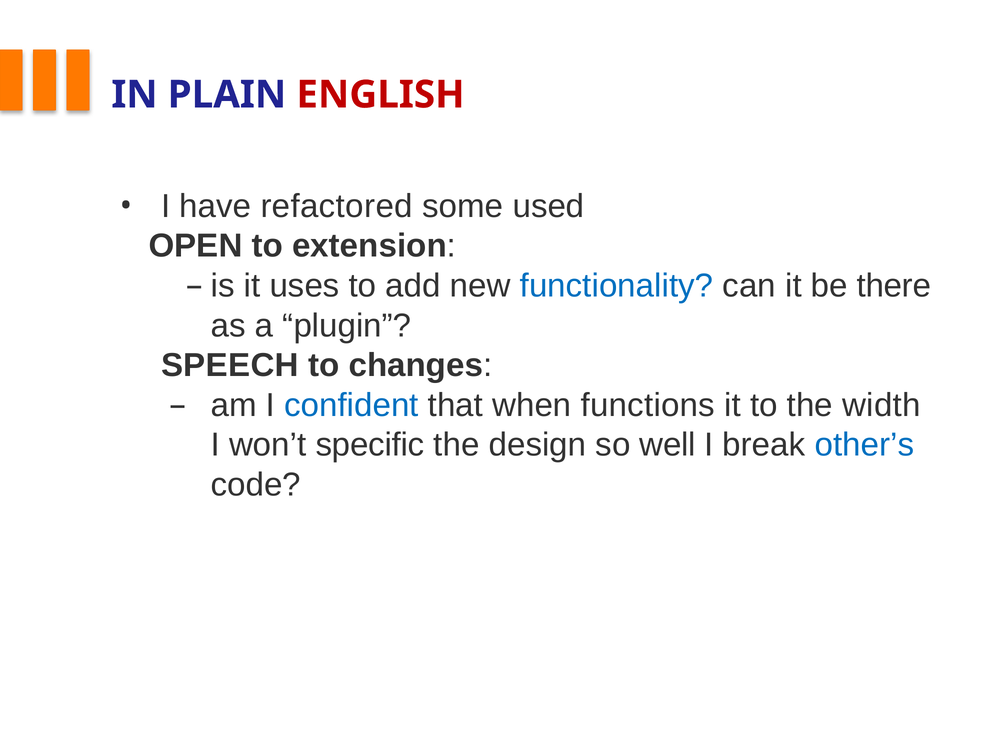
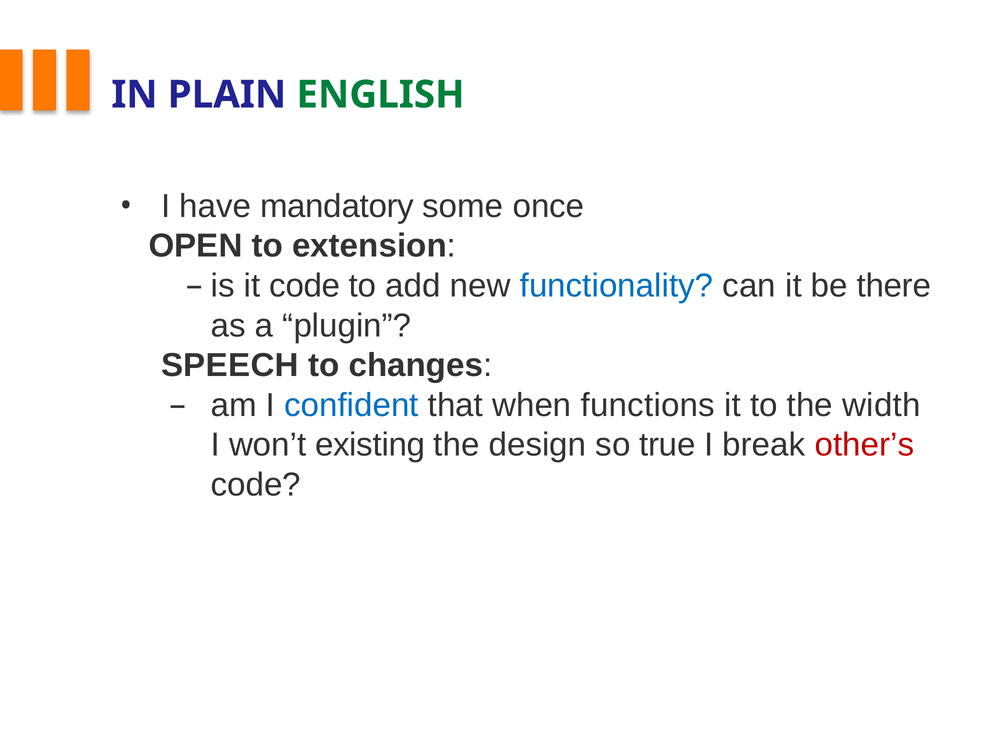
ENGLISH colour: red -> green
refactored: refactored -> mandatory
used: used -> once
it uses: uses -> code
specific: specific -> existing
well: well -> true
other’s colour: blue -> red
